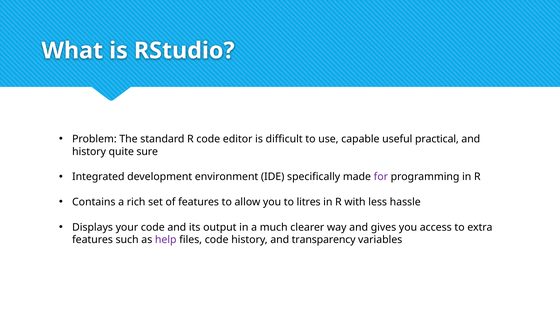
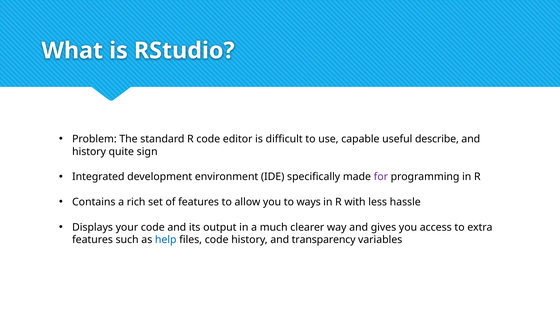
practical: practical -> describe
sure: sure -> sign
litres: litres -> ways
help colour: purple -> blue
